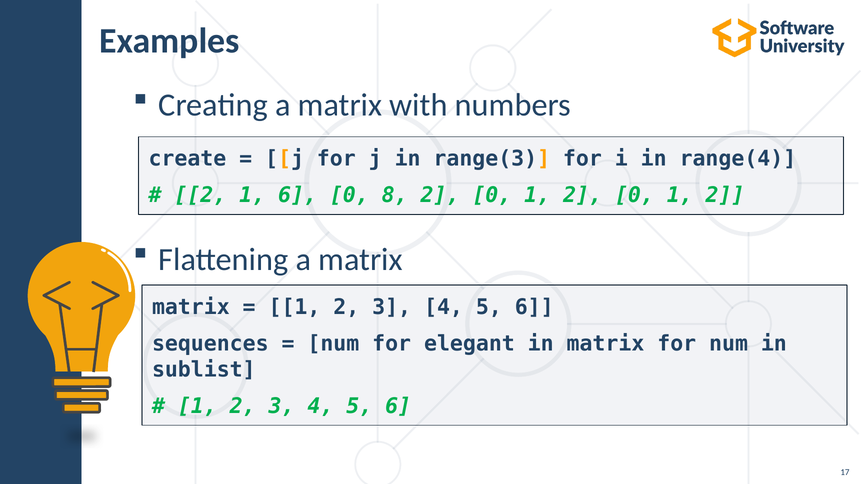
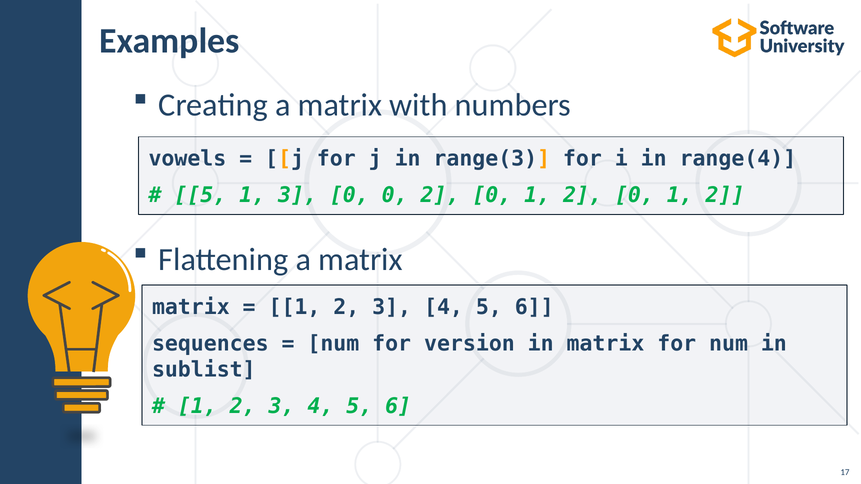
create: create -> vowels
2 at (200, 196): 2 -> 5
1 6: 6 -> 3
0 8: 8 -> 0
elegant: elegant -> version
